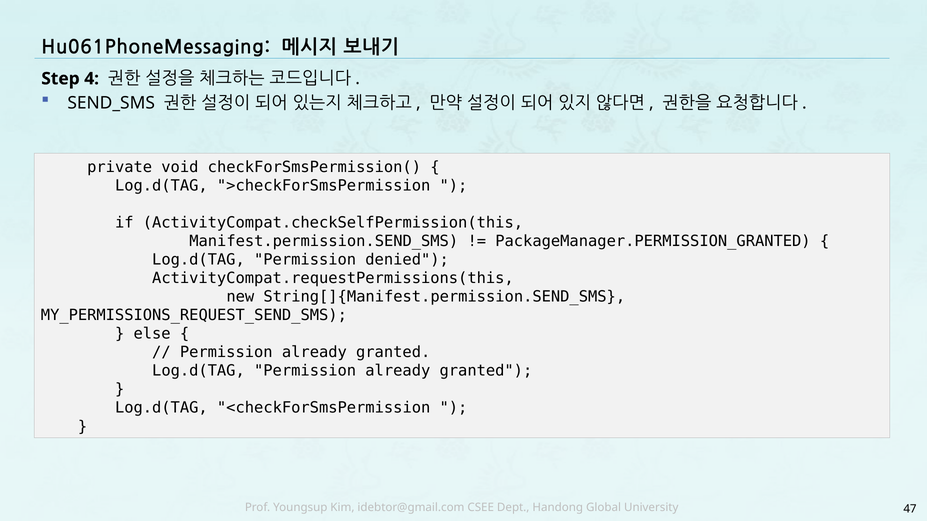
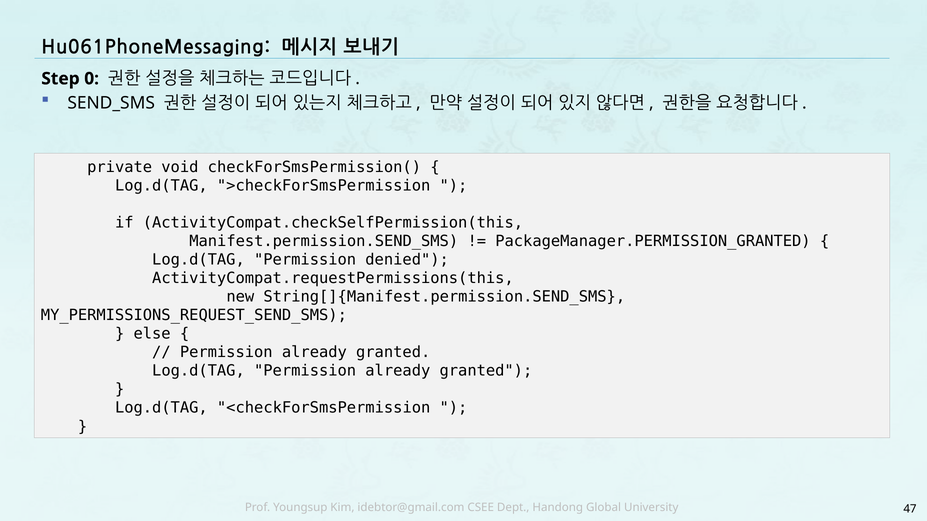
4: 4 -> 0
